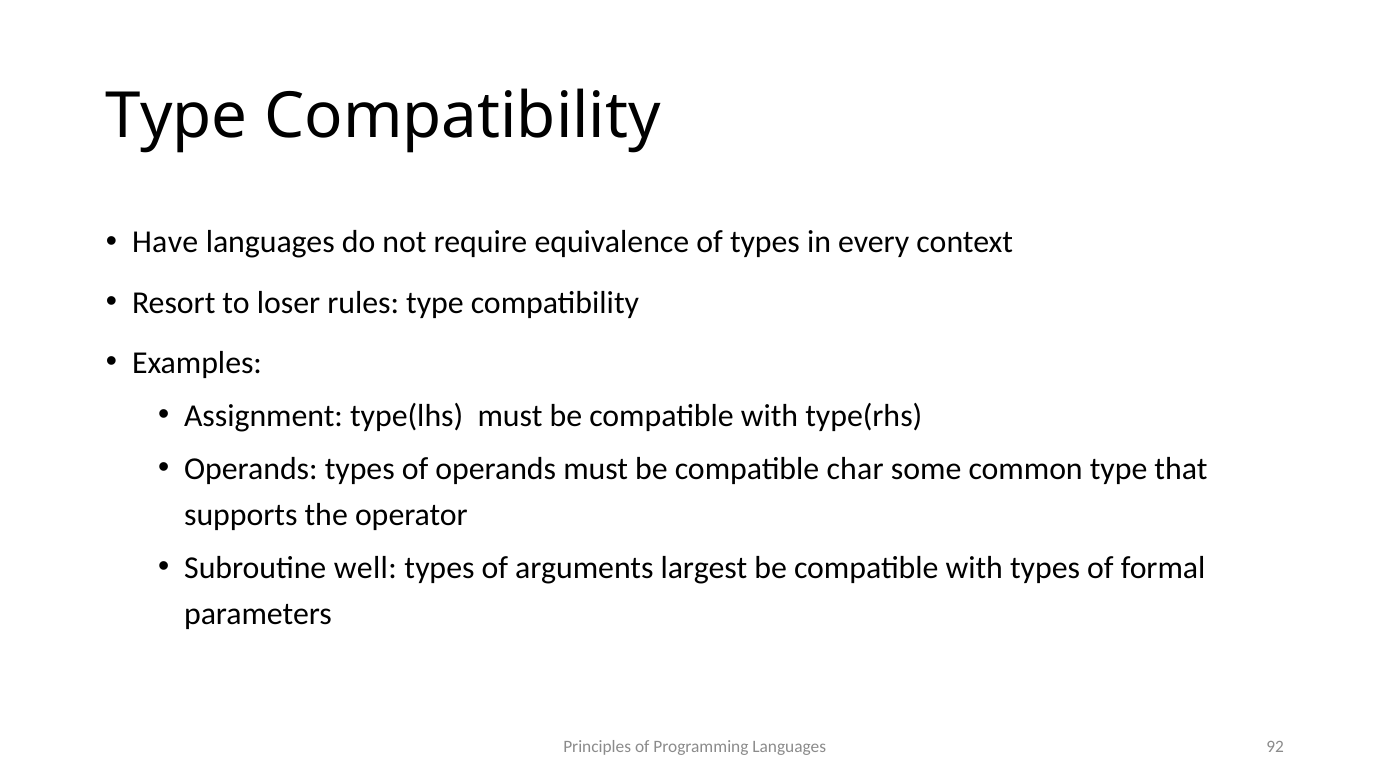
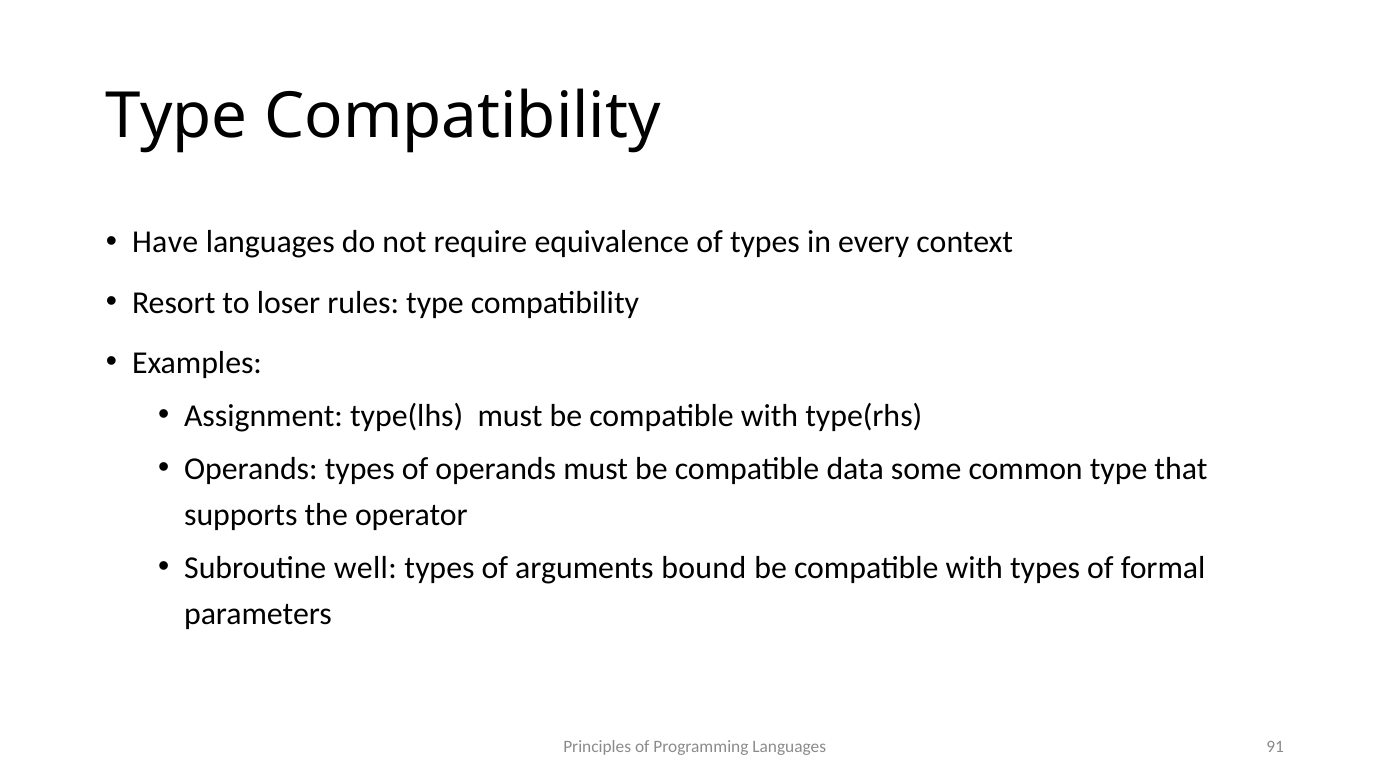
char: char -> data
largest: largest -> bound
92: 92 -> 91
